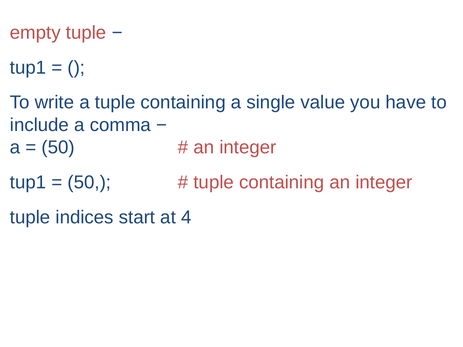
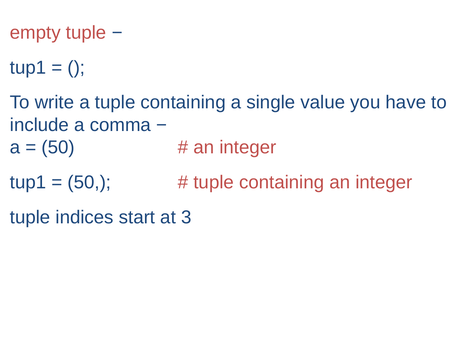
4: 4 -> 3
